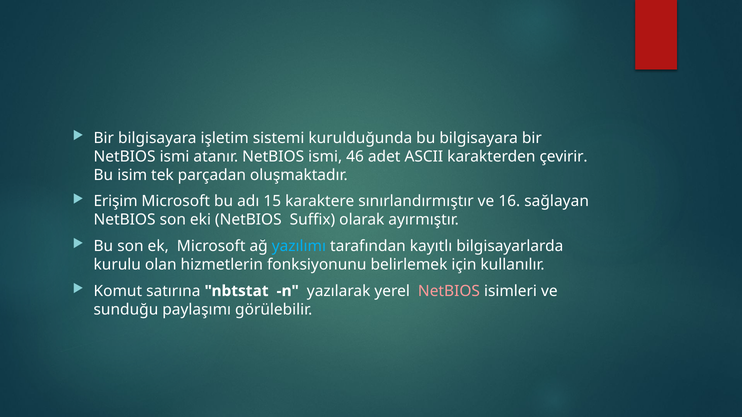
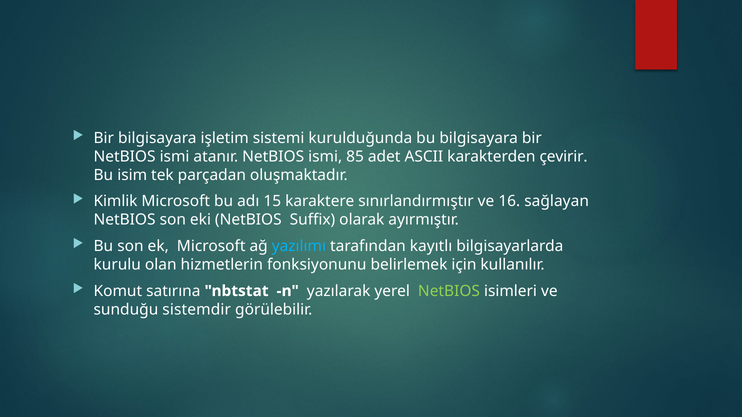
46: 46 -> 85
Erişim: Erişim -> Kimlik
NetBIOS at (449, 291) colour: pink -> light green
paylaşımı: paylaşımı -> sistemdir
